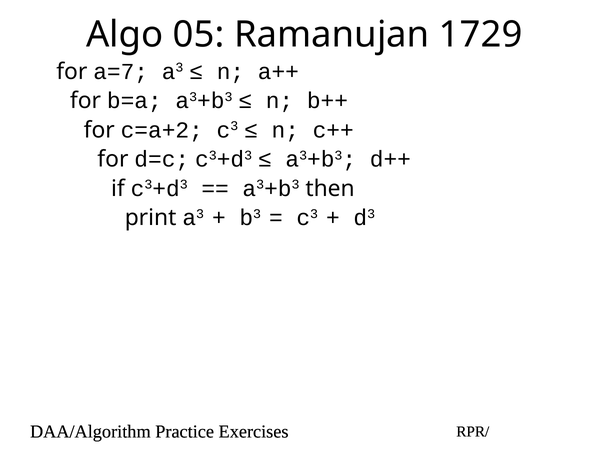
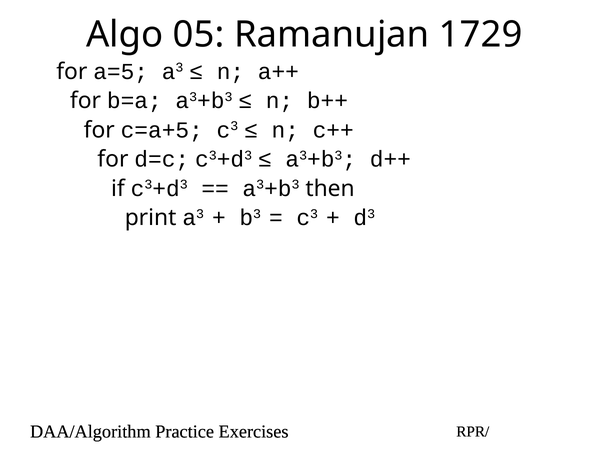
a=7: a=7 -> a=5
c=a+2: c=a+2 -> c=a+5
